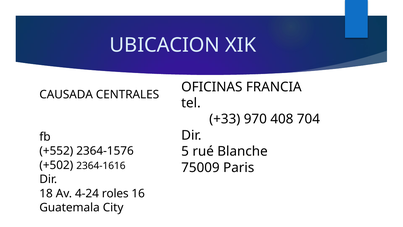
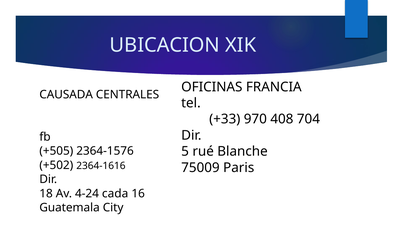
+552: +552 -> +505
roles: roles -> cada
